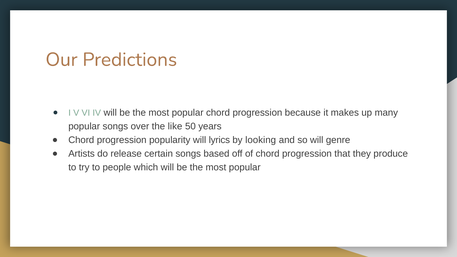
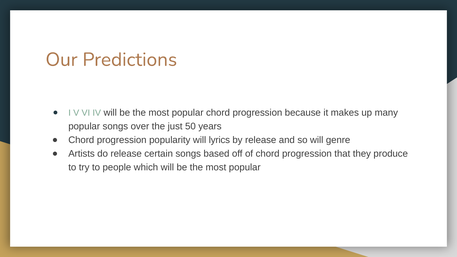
like: like -> just
by looking: looking -> release
